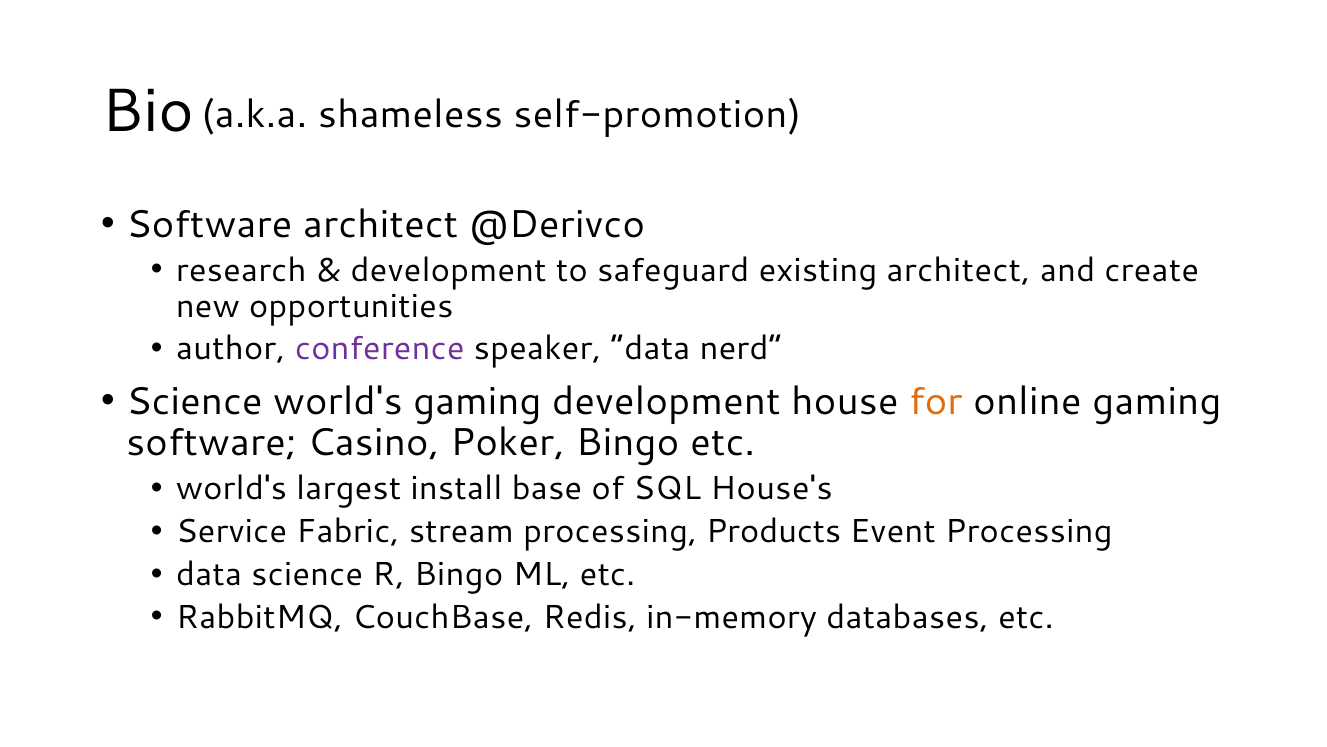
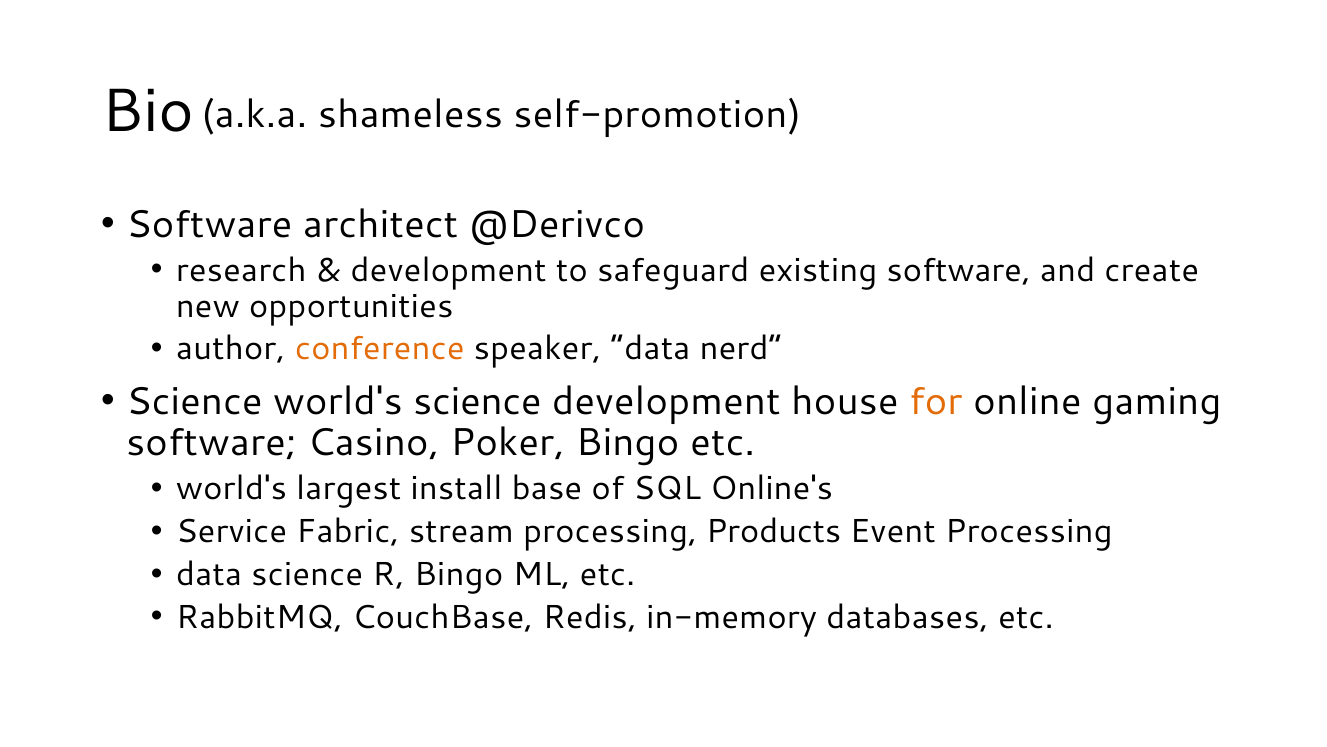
existing architect: architect -> software
conference colour: purple -> orange
world's gaming: gaming -> science
House's: House's -> Online's
